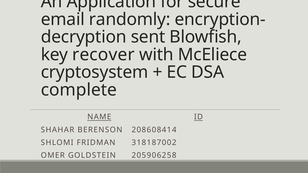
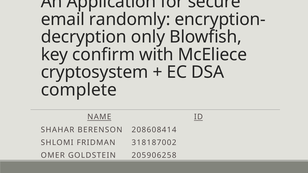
sent: sent -> only
recover: recover -> confirm
